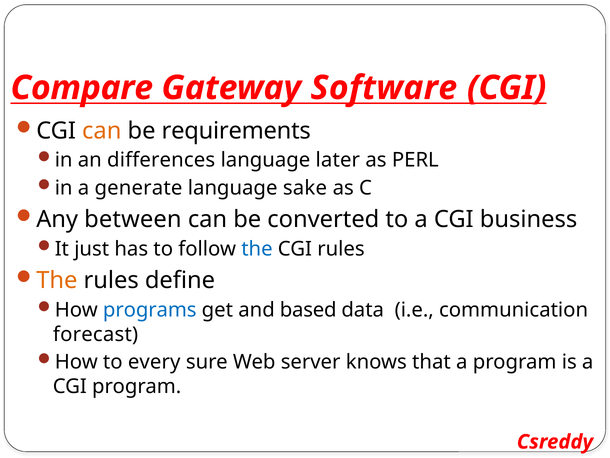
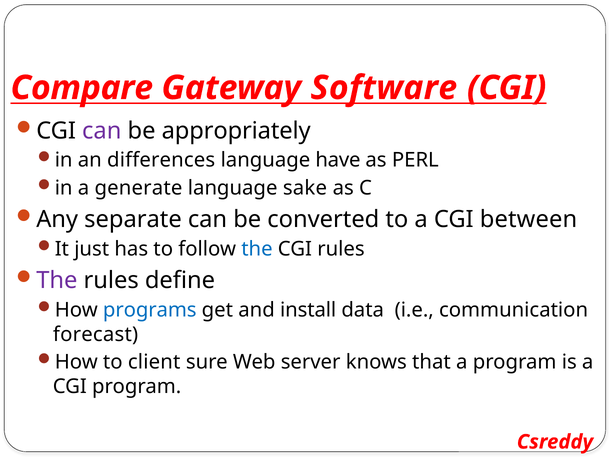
can at (102, 131) colour: orange -> purple
requirements: requirements -> appropriately
later: later -> have
between: between -> separate
business: business -> between
The at (57, 280) colour: orange -> purple
based: based -> install
every: every -> client
